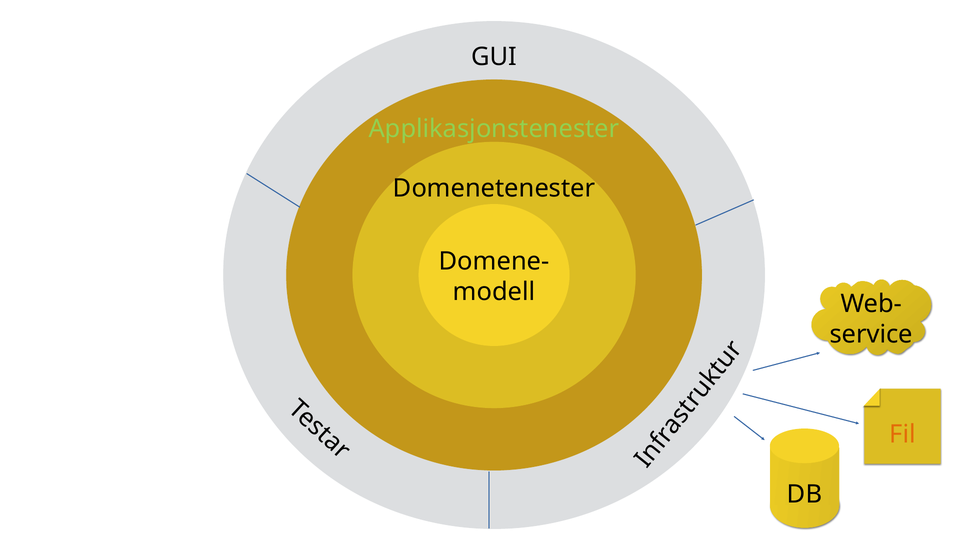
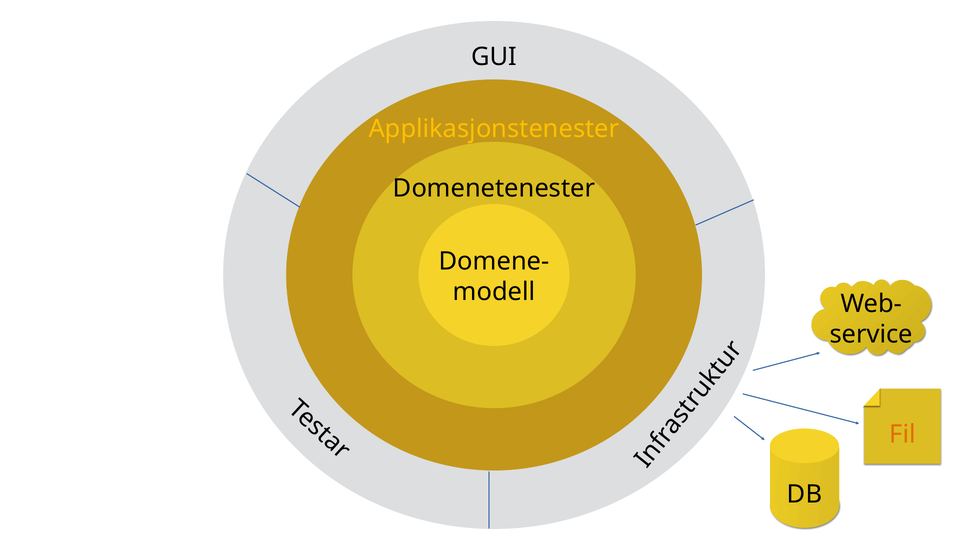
Applikasjonstenester colour: light green -> yellow
